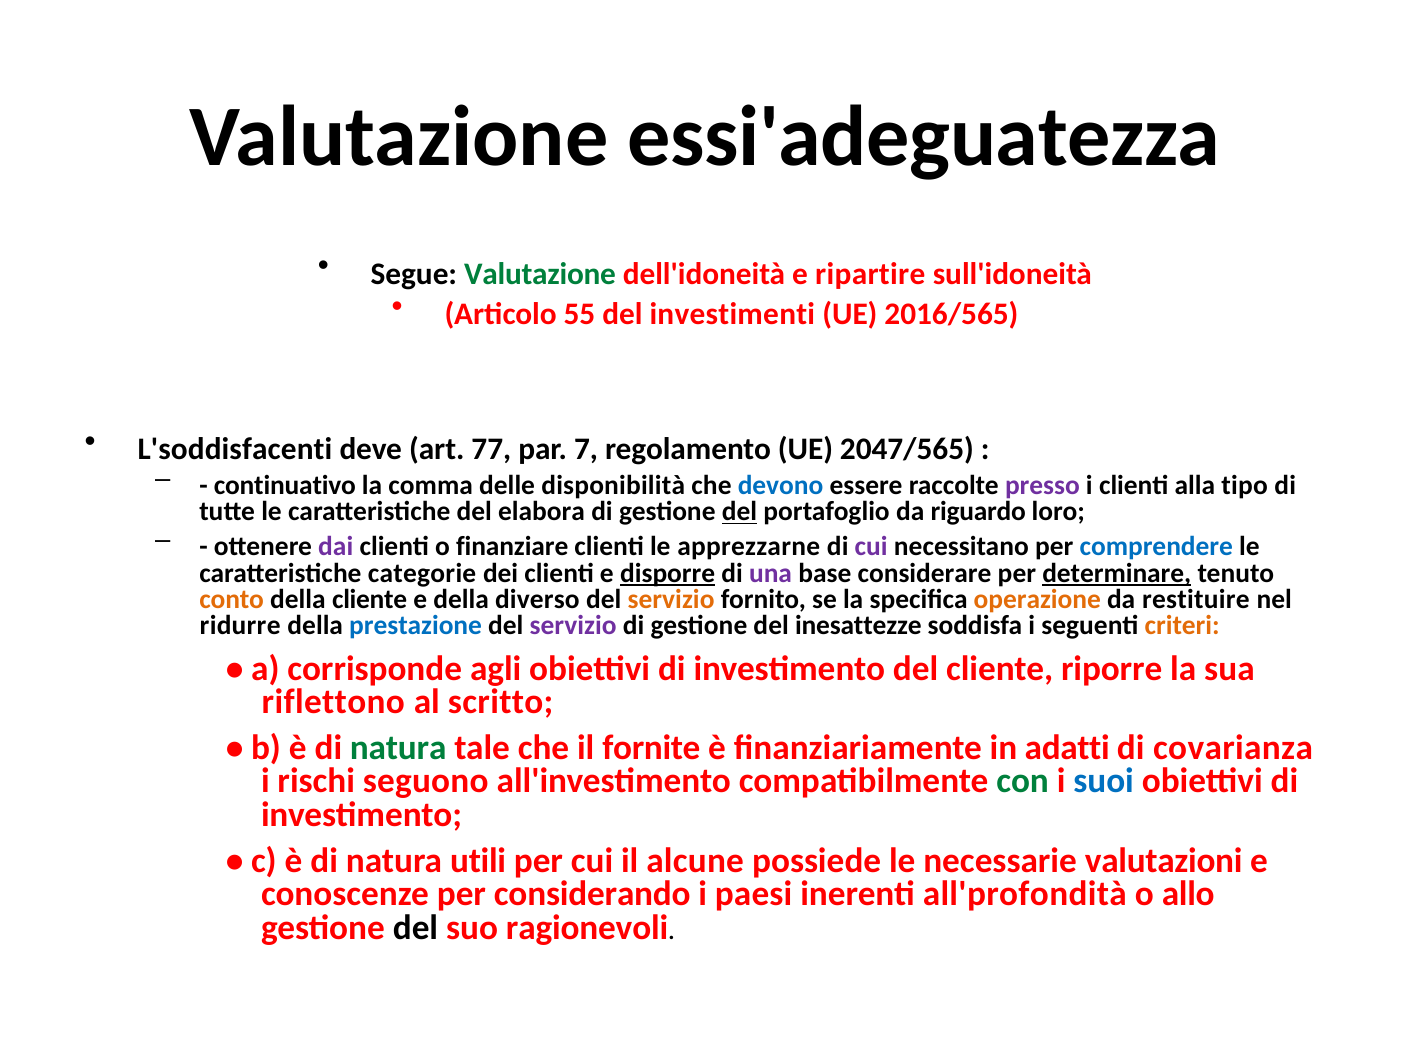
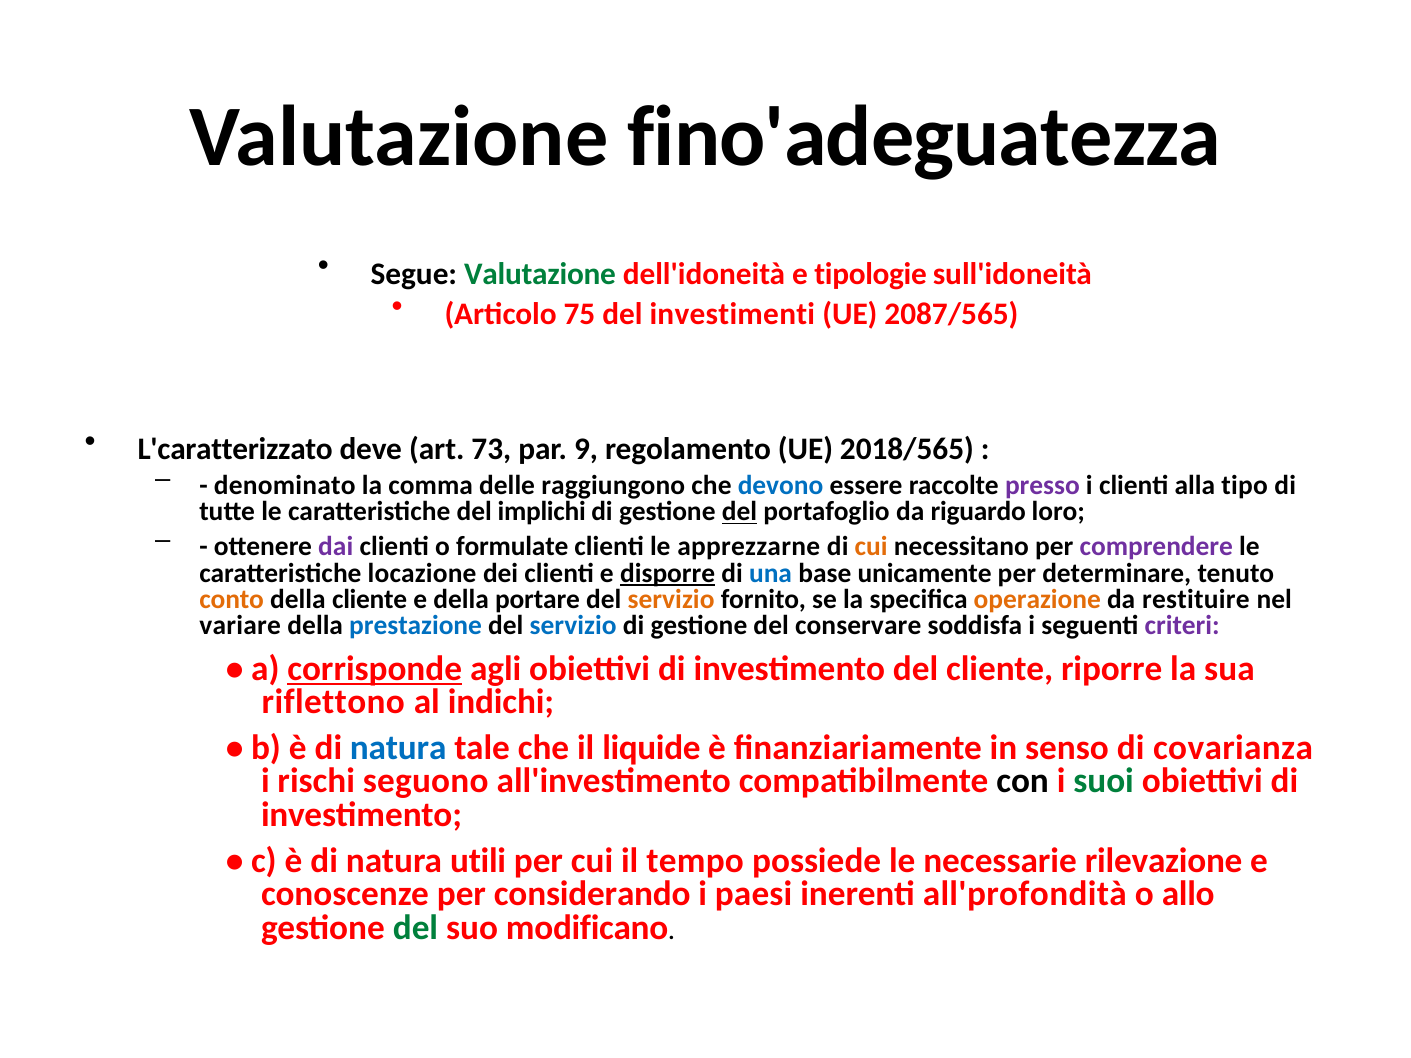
essi'adeguatezza: essi'adeguatezza -> fino'adeguatezza
ripartire: ripartire -> tipologie
55: 55 -> 75
2016/565: 2016/565 -> 2087/565
L'soddisfacenti: L'soddisfacenti -> L'caratterizzato
77: 77 -> 73
7: 7 -> 9
2047/565: 2047/565 -> 2018/565
continuativo: continuativo -> denominato
disponibilità: disponibilità -> raggiungono
elabora: elabora -> implichi
finanziare: finanziare -> formulate
cui at (871, 547) colour: purple -> orange
comprendere colour: blue -> purple
categorie: categorie -> locazione
una colour: purple -> blue
considerare: considerare -> unicamente
determinare underline: present -> none
diverso: diverso -> portare
ridurre: ridurre -> variare
servizio at (573, 626) colour: purple -> blue
inesattezze: inesattezze -> conservare
criteri colour: orange -> purple
corrisponde underline: none -> present
scritto: scritto -> indichi
natura at (398, 748) colour: green -> blue
fornite: fornite -> liquide
adatti: adatti -> senso
con colour: green -> black
suoi colour: blue -> green
alcune: alcune -> tempo
valutazioni: valutazioni -> rilevazione
del at (415, 928) colour: black -> green
ragionevoli: ragionevoli -> modificano
